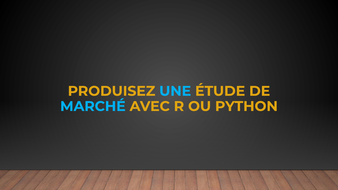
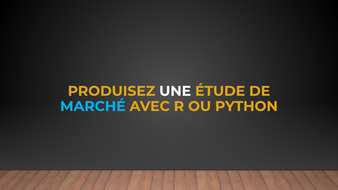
UNE colour: light blue -> white
